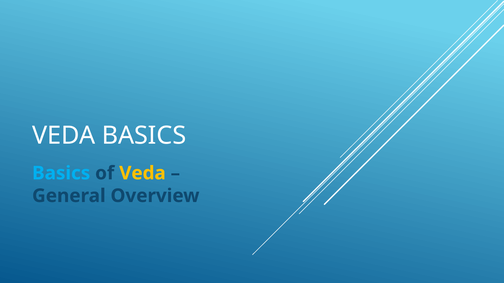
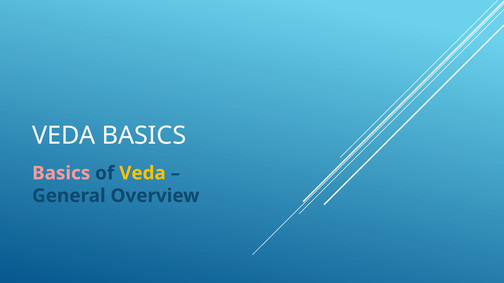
Basics at (61, 173) colour: light blue -> pink
